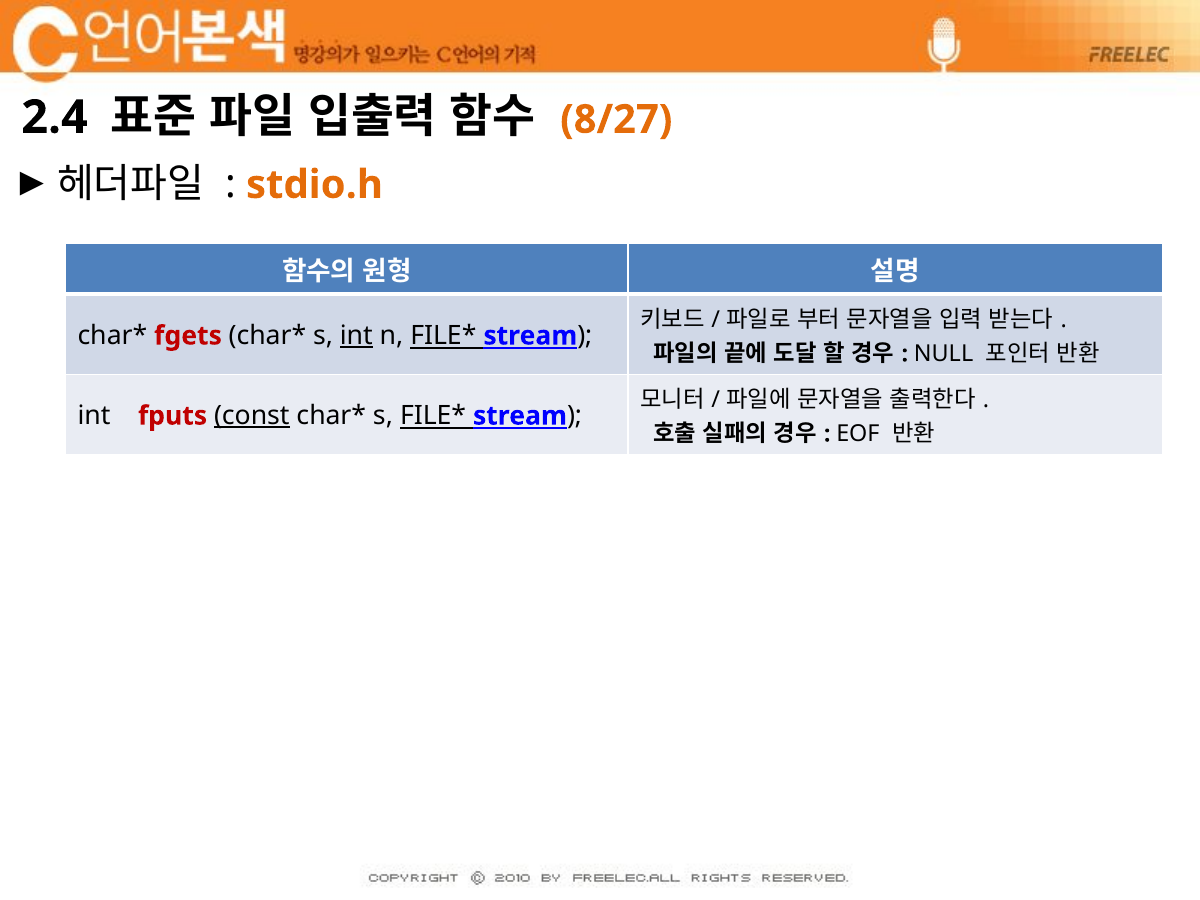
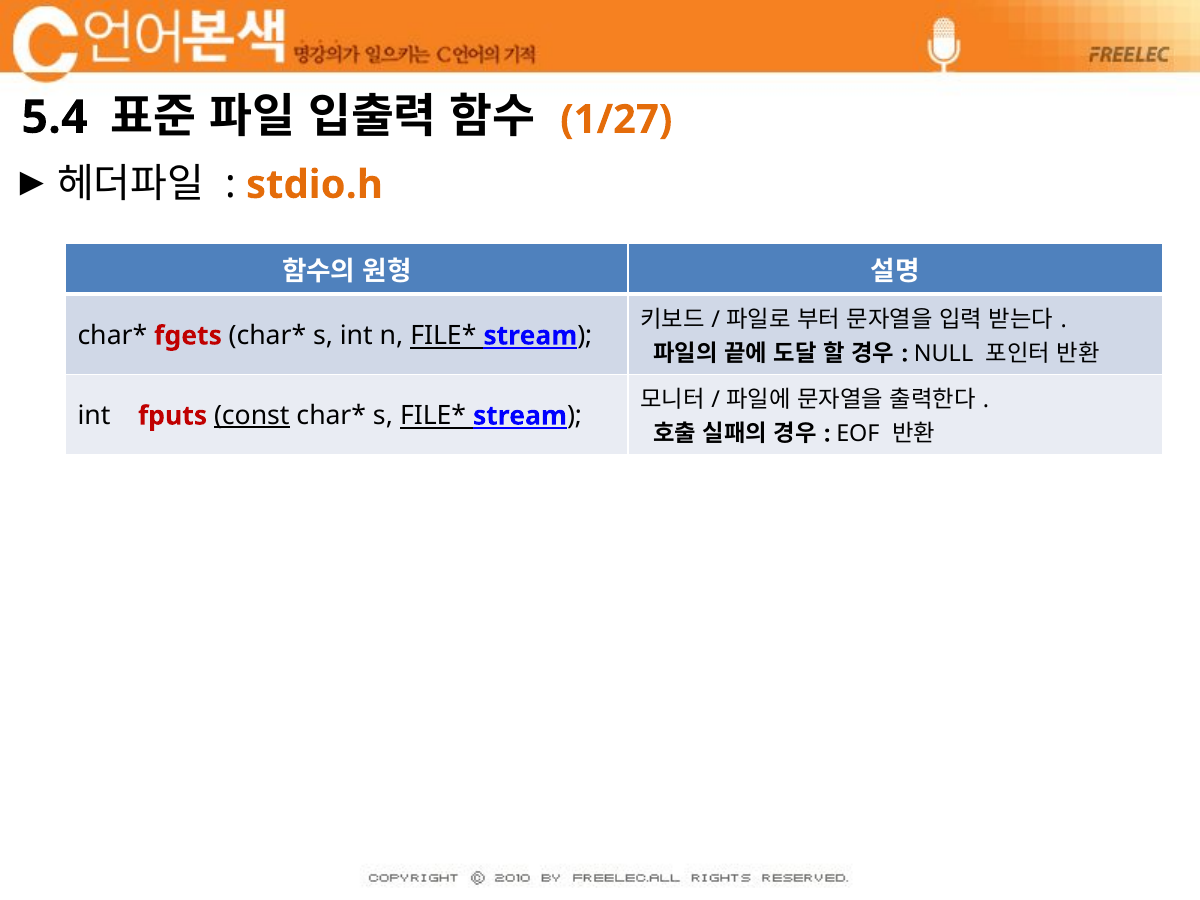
2.4: 2.4 -> 5.4
8/27: 8/27 -> 1/27
int at (356, 336) underline: present -> none
